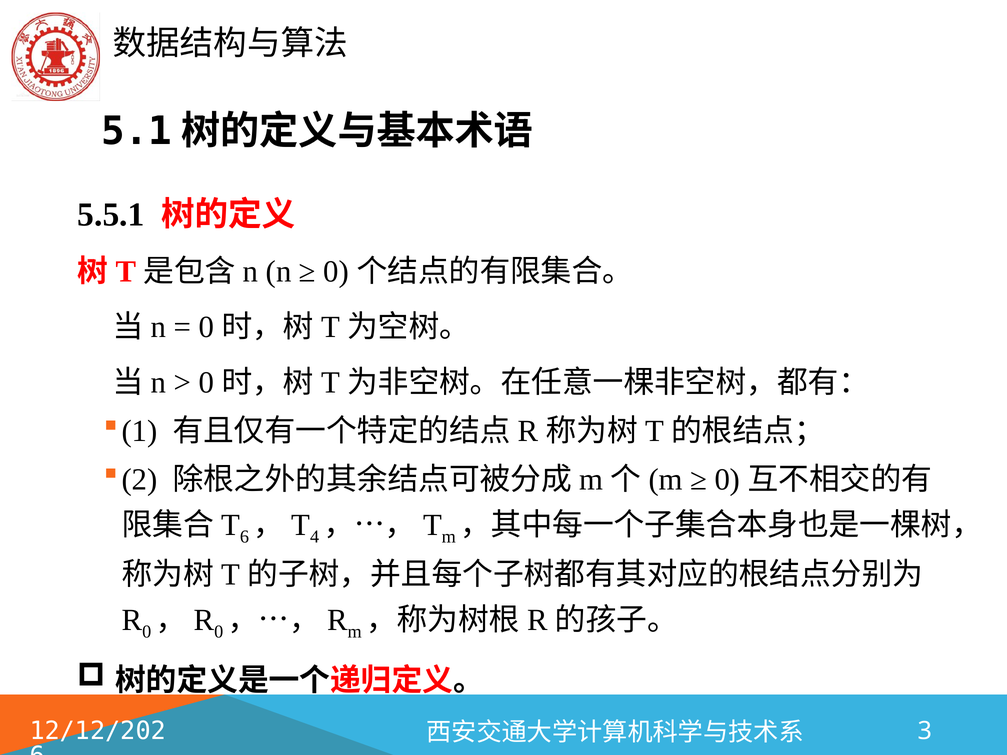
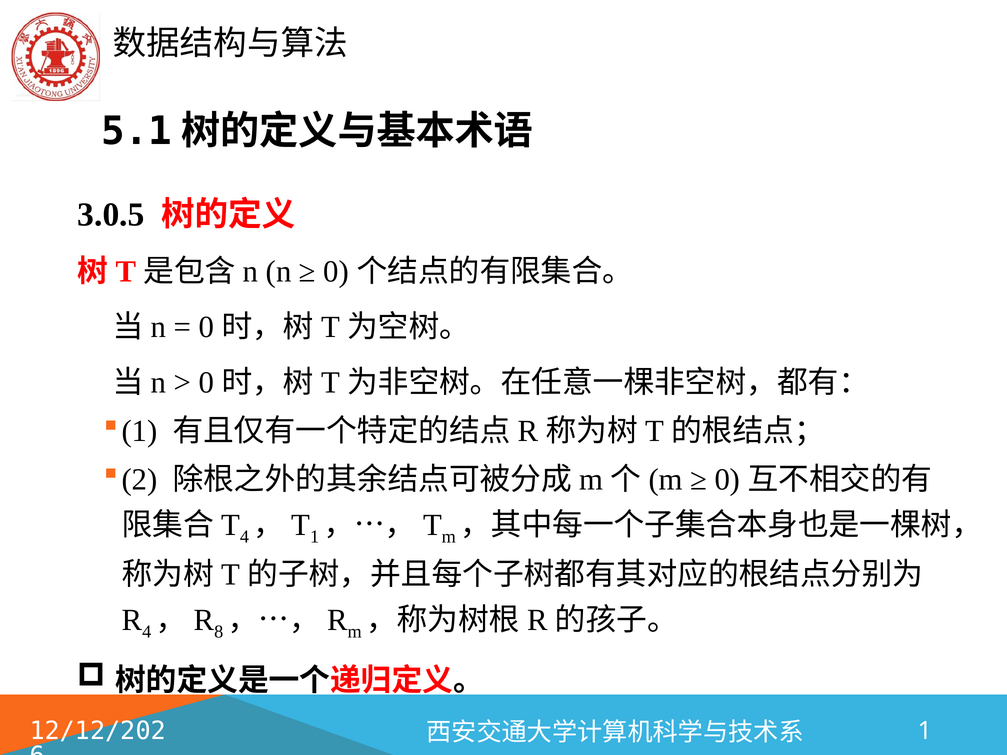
5.5.1: 5.5.1 -> 3.0.5
6 at (244, 537): 6 -> 4
4 at (315, 537): 4 -> 1
0 at (147, 632): 0 -> 4
0 at (219, 632): 0 -> 8
3 at (925, 731): 3 -> 1
